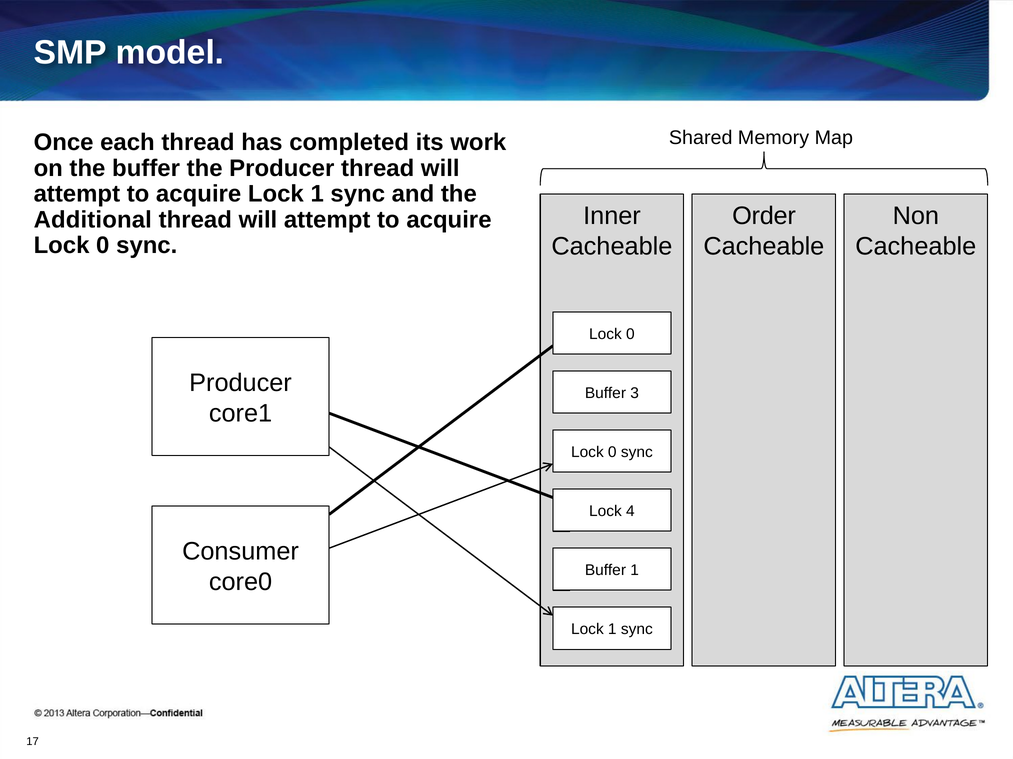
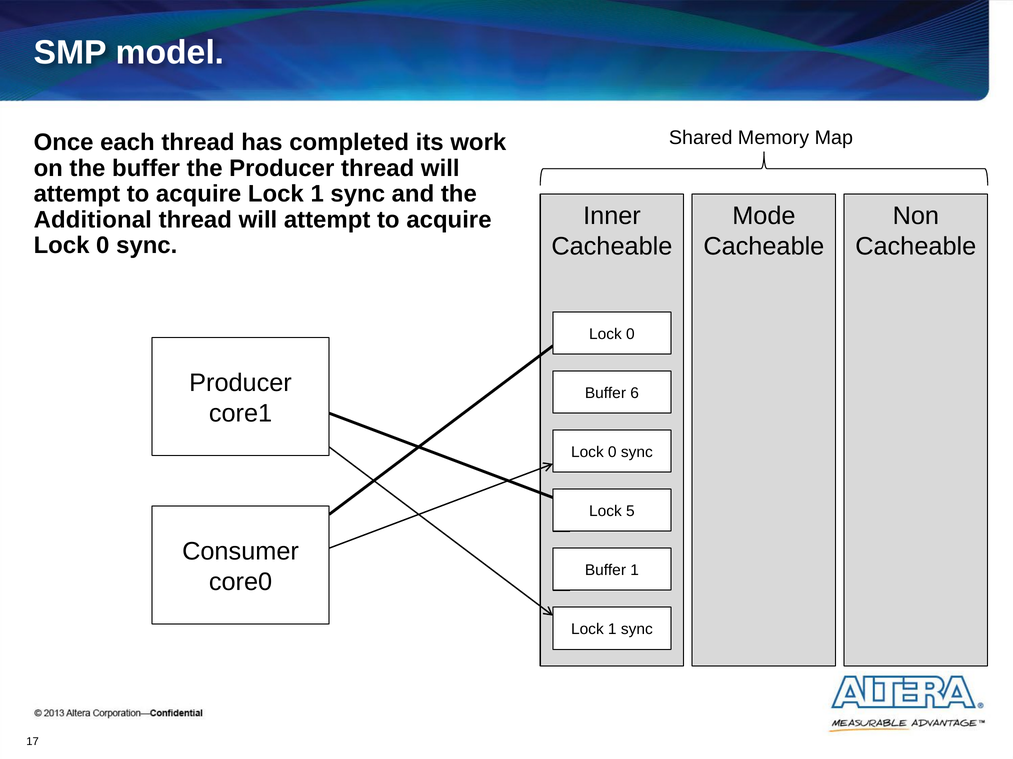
Order: Order -> Mode
3: 3 -> 6
4: 4 -> 5
